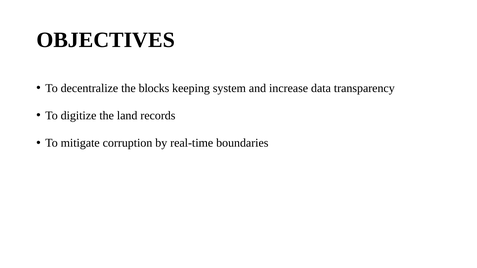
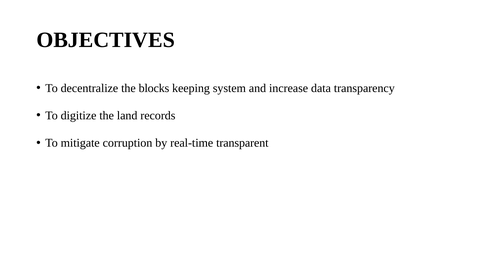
boundaries: boundaries -> transparent
